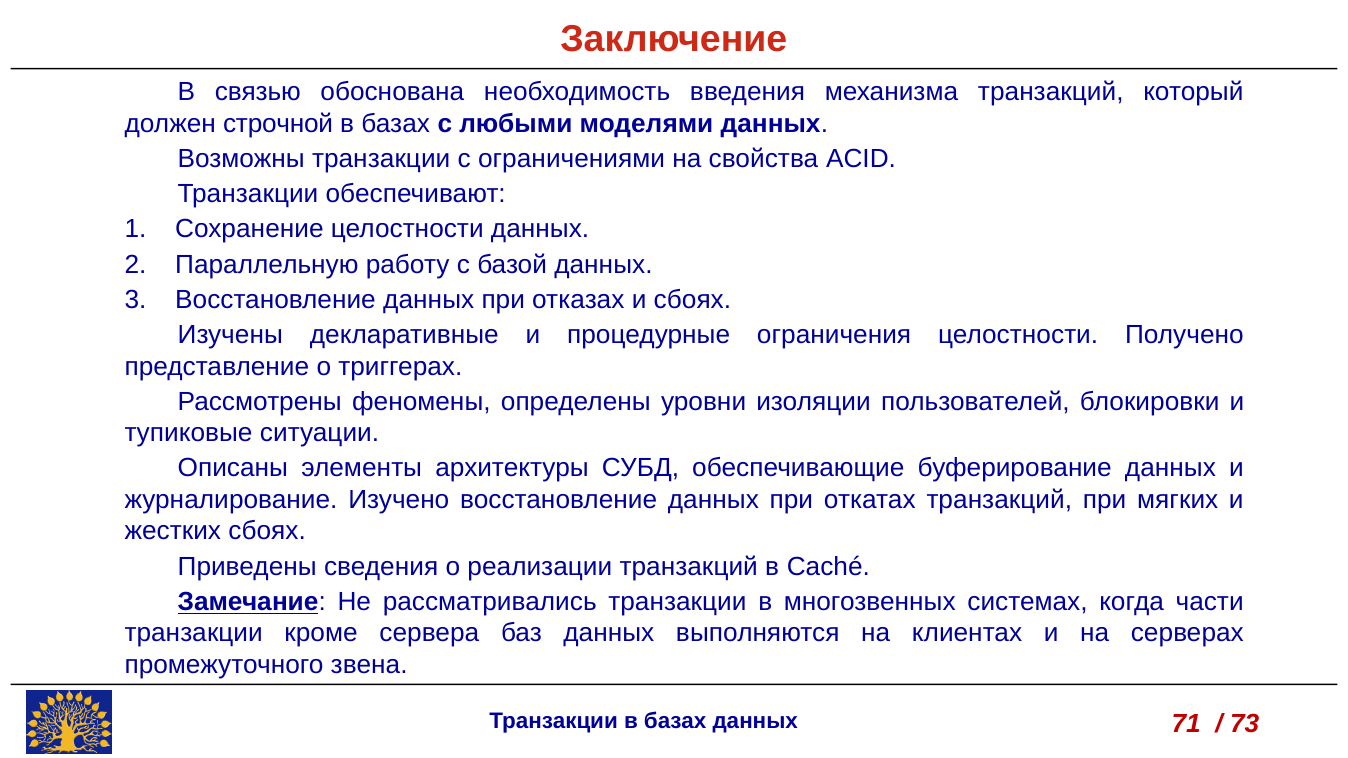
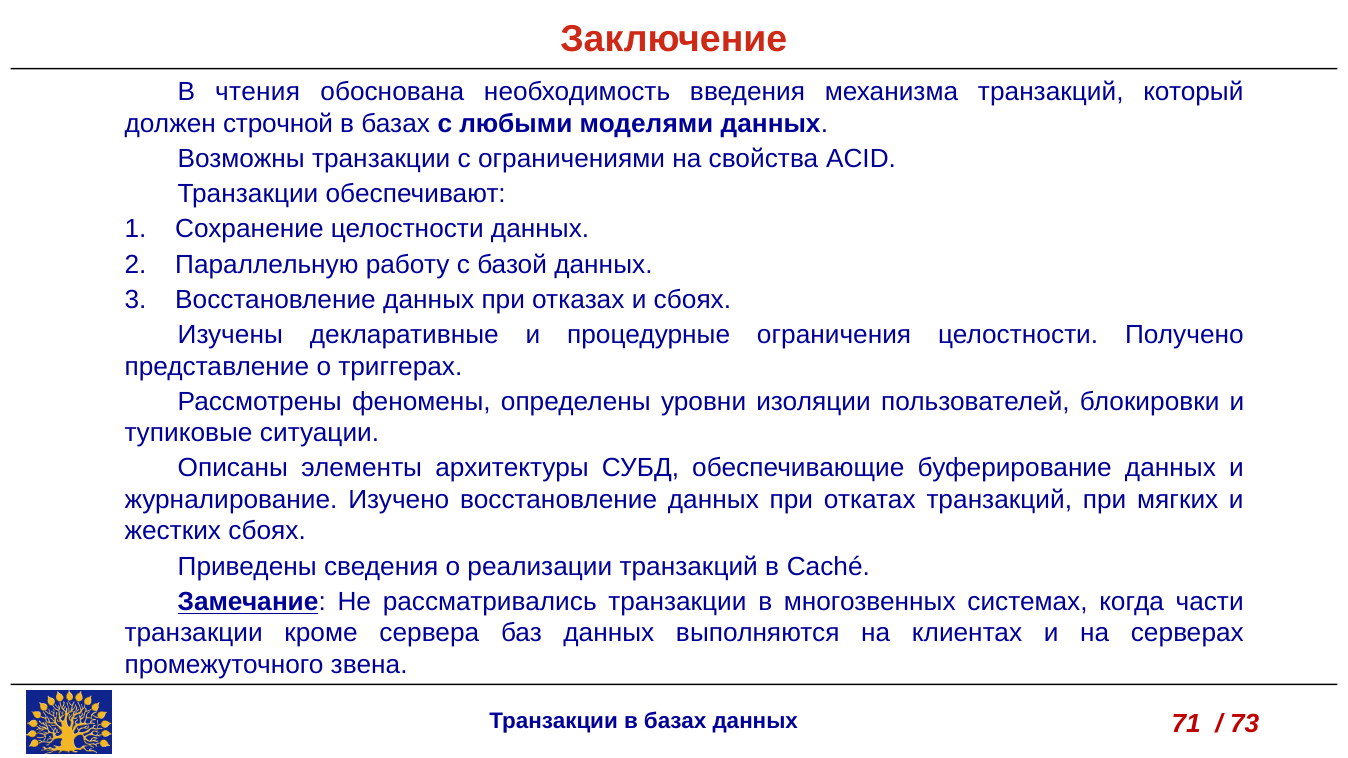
связью: связью -> чтения
